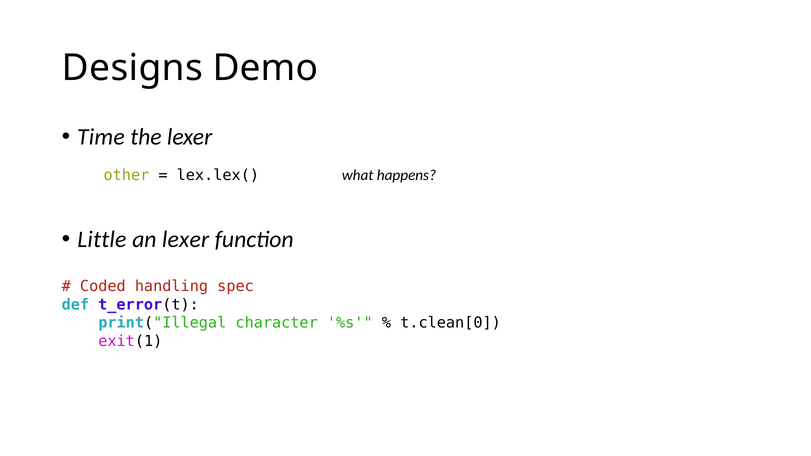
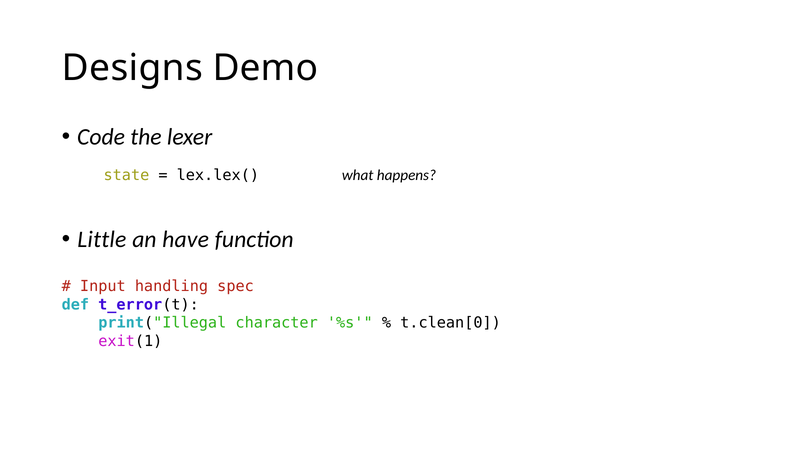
Time: Time -> Code
other: other -> state
an lexer: lexer -> have
Coded: Coded -> Input
